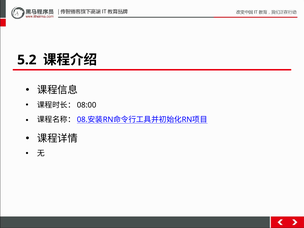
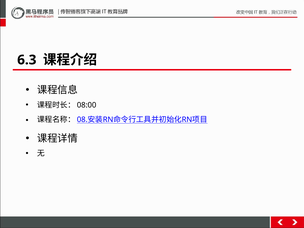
5.2: 5.2 -> 6.3
